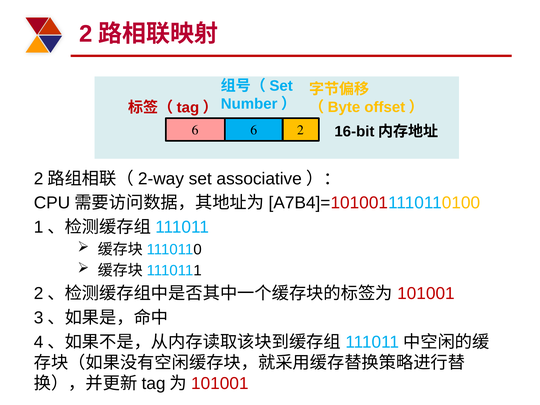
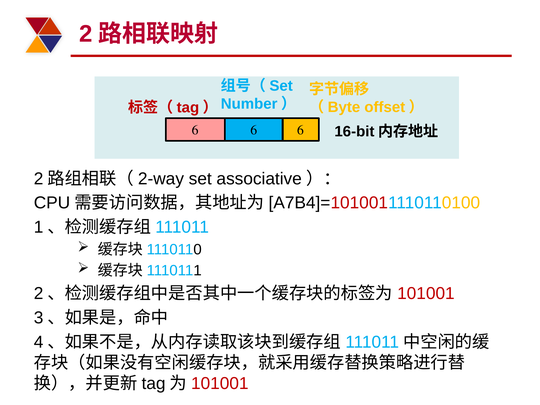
2 at (301, 130): 2 -> 6
